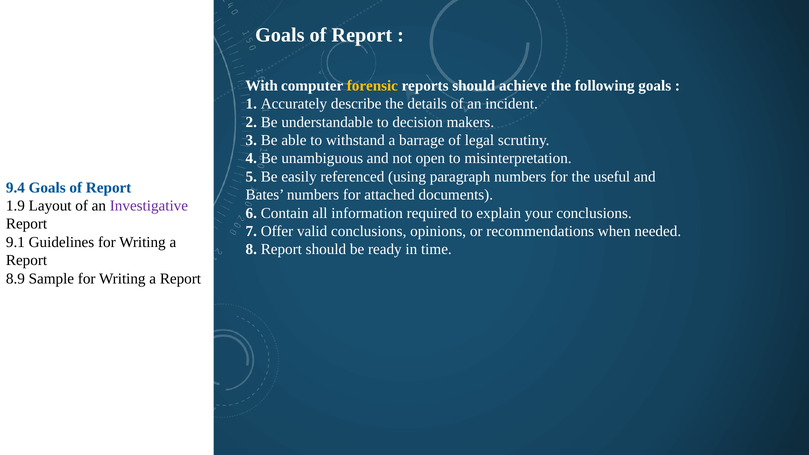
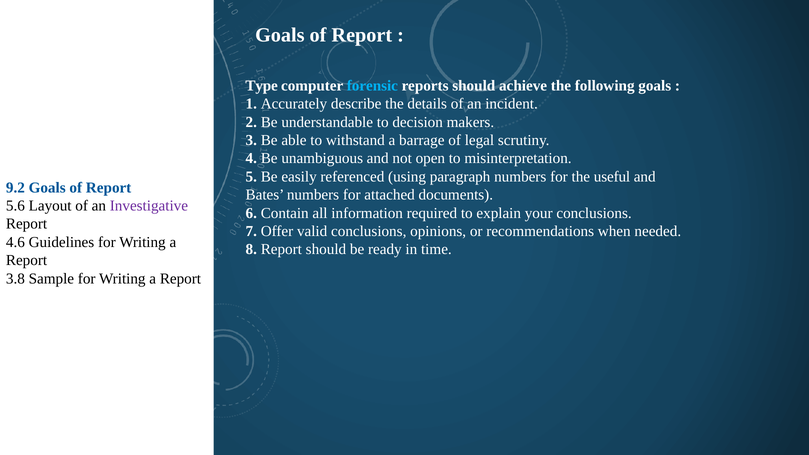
With: With -> Type
forensic colour: yellow -> light blue
9.4: 9.4 -> 9.2
1.9: 1.9 -> 5.6
9.1: 9.1 -> 4.6
8.9: 8.9 -> 3.8
